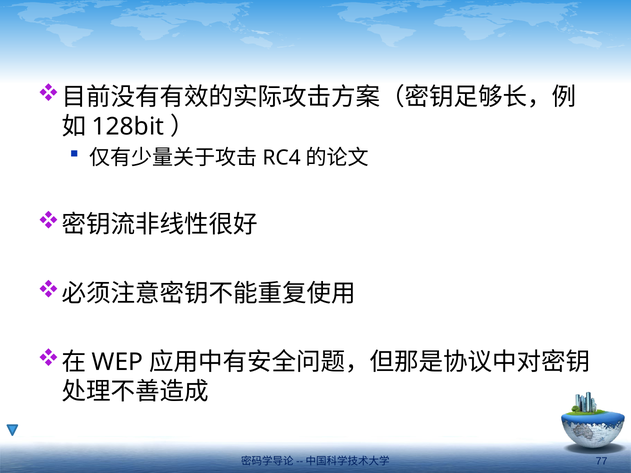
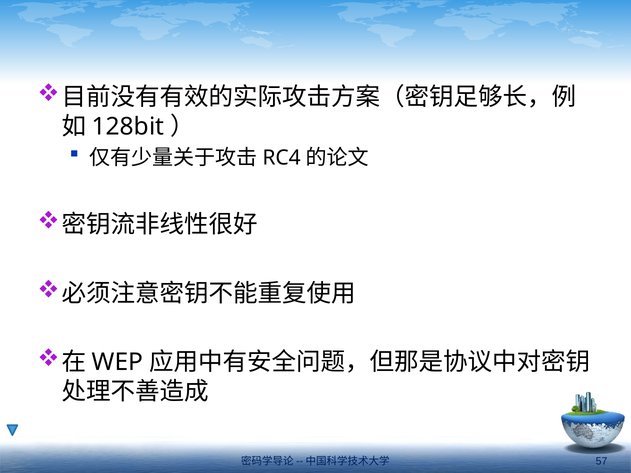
77: 77 -> 57
